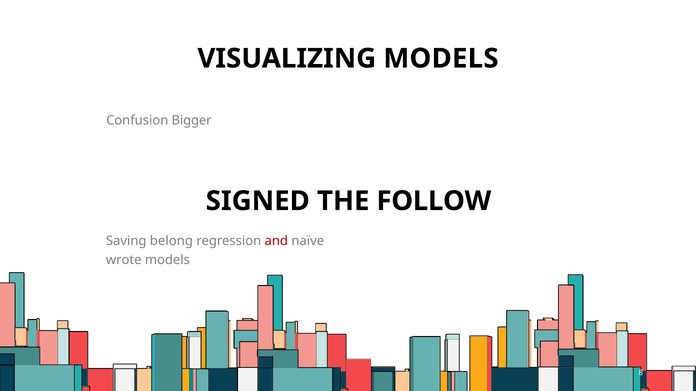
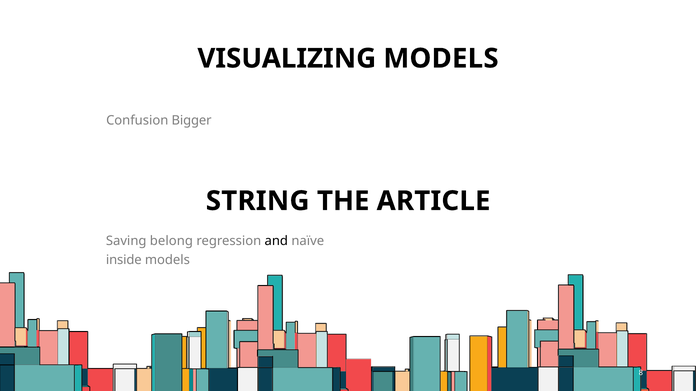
SIGNED: SIGNED -> STRING
FOLLOW: FOLLOW -> ARTICLE
and colour: red -> black
wrote: wrote -> inside
